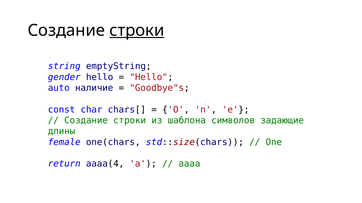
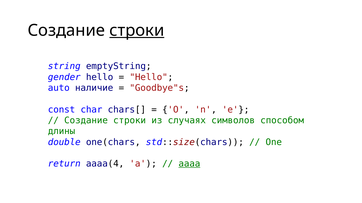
шаблона: шаблона -> случаях
задающие: задающие -> способом
female: female -> double
aaaa underline: none -> present
